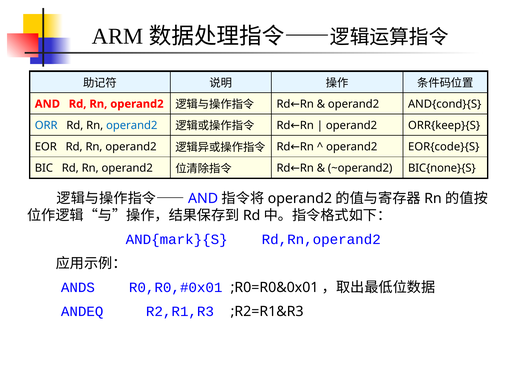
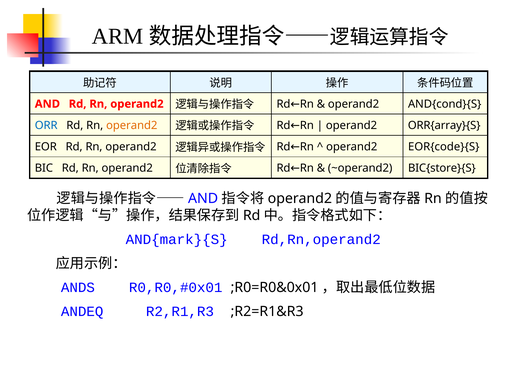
ORR{keep}{S: ORR{keep}{S -> ORR{array}{S
operand2 at (132, 125) colour: blue -> orange
BIC{none}{S: BIC{none}{S -> BIC{store}{S
